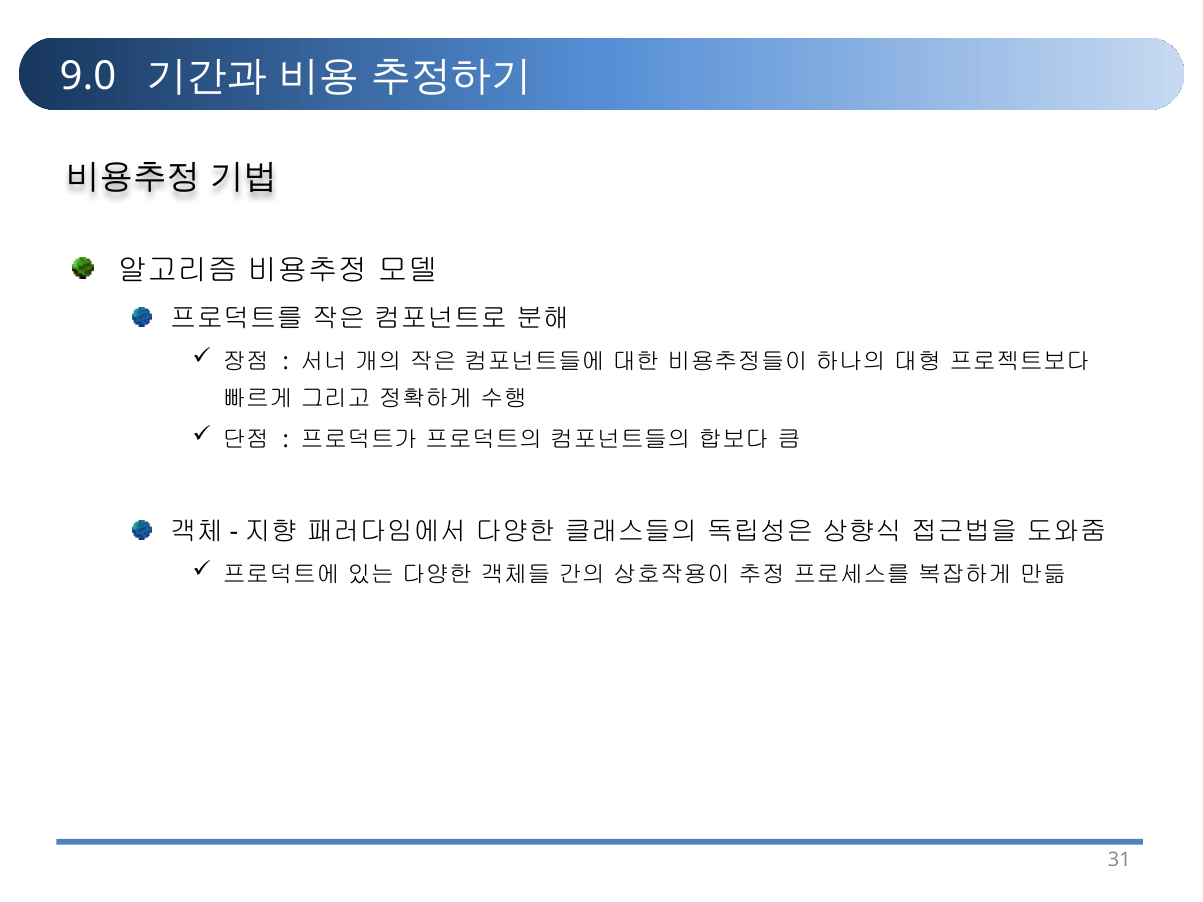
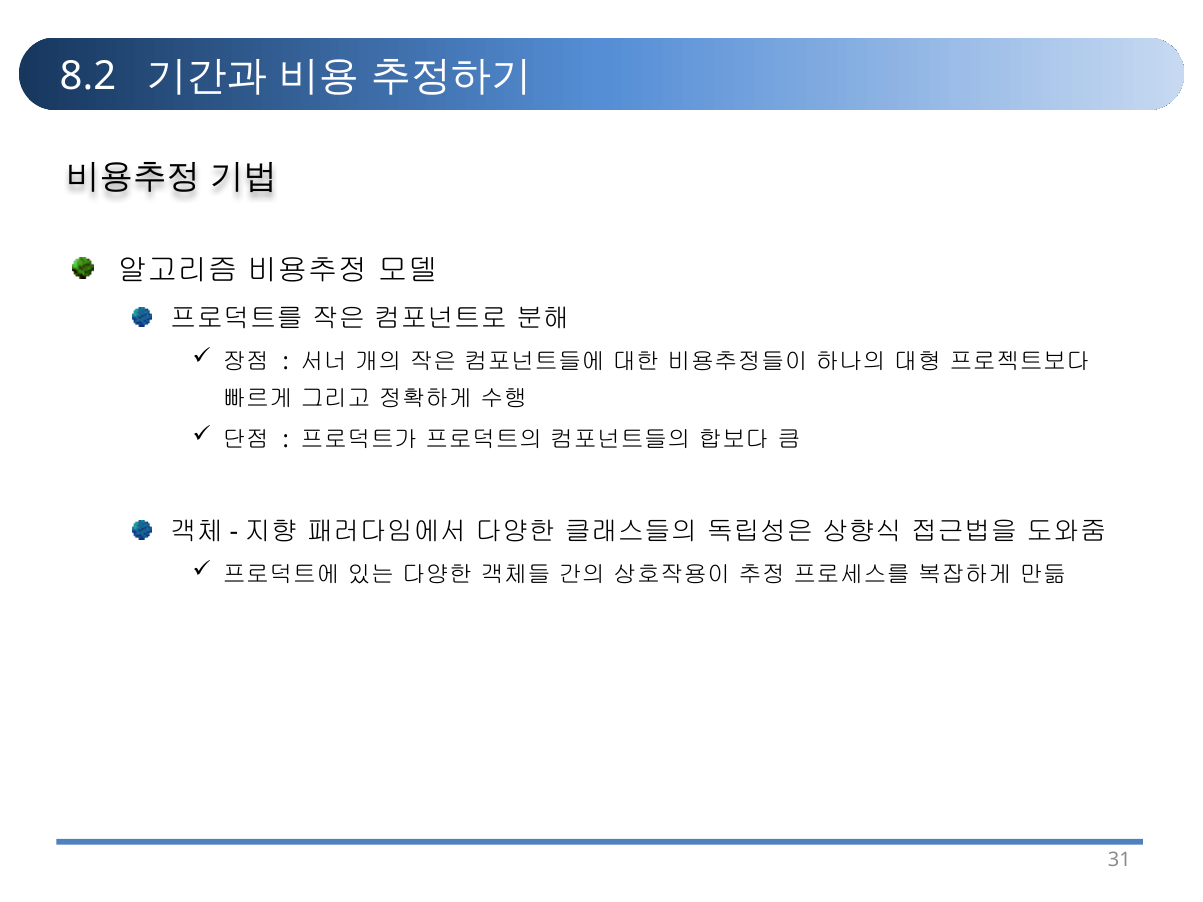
9.0: 9.0 -> 8.2
